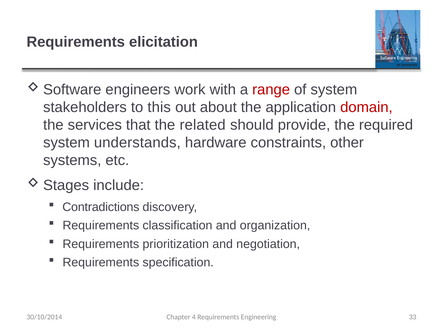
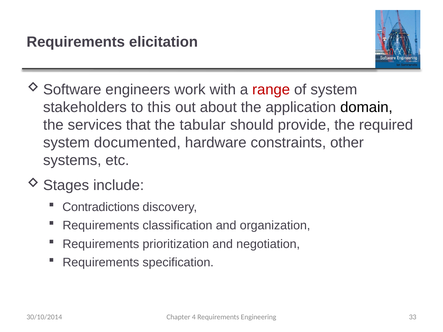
domain colour: red -> black
related: related -> tabular
understands: understands -> documented
